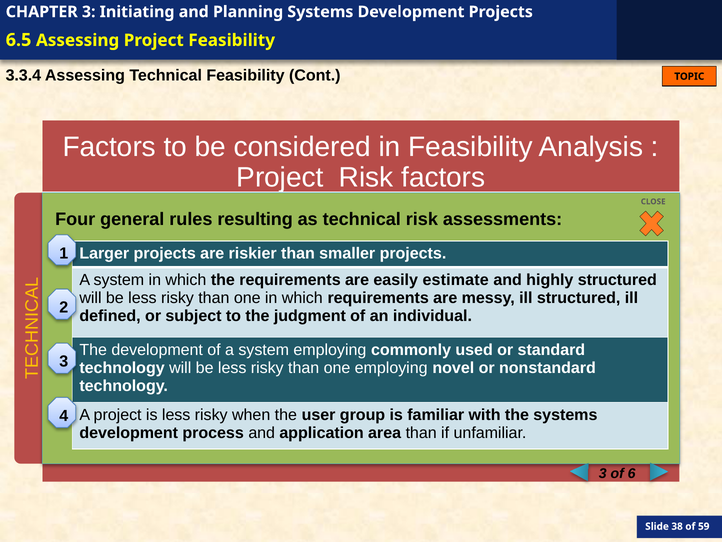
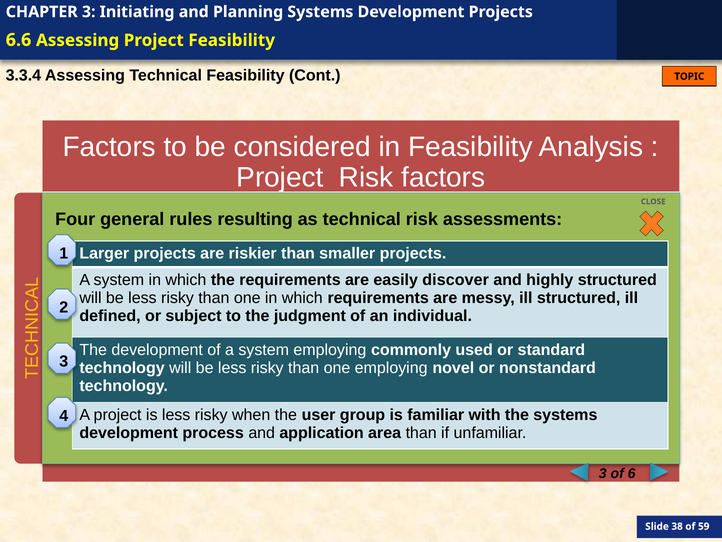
6.5: 6.5 -> 6.6
estimate: estimate -> discover
